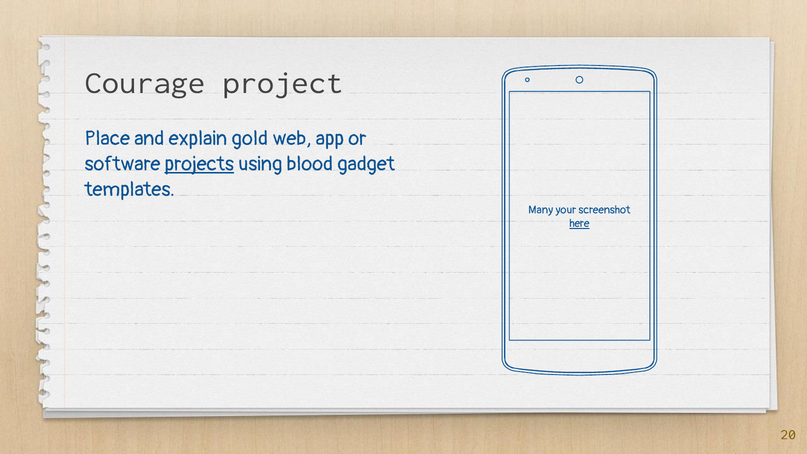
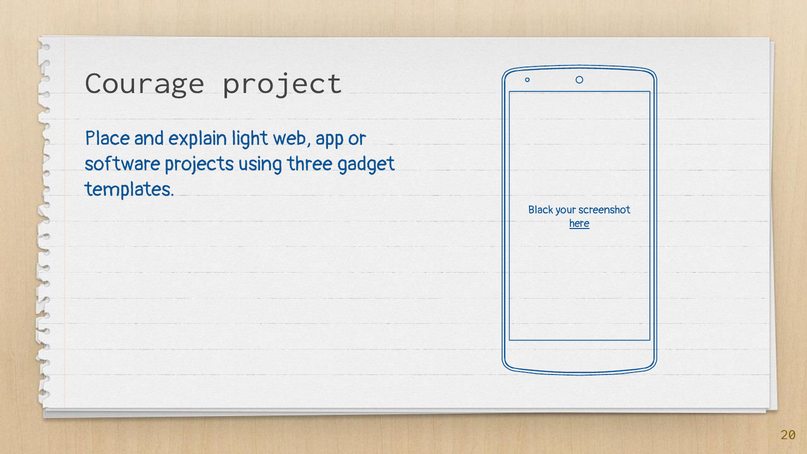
gold: gold -> light
projects underline: present -> none
blood: blood -> three
Many: Many -> Black
